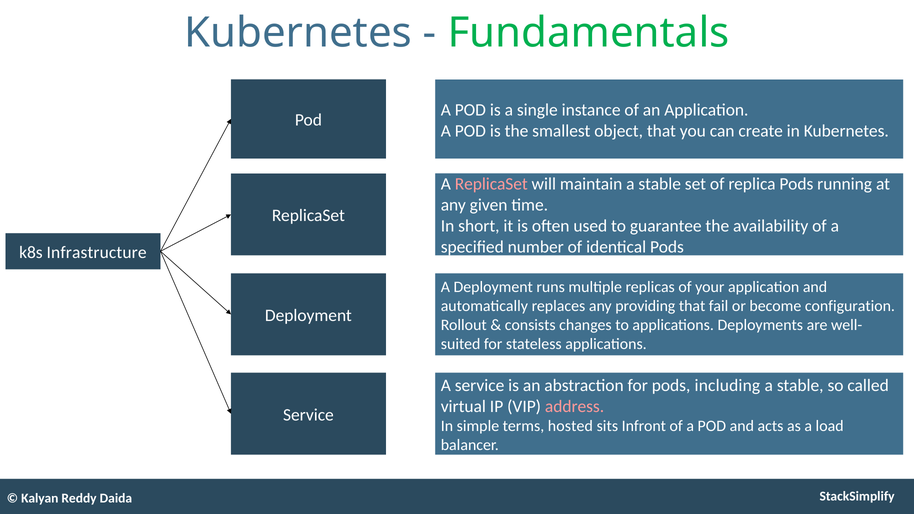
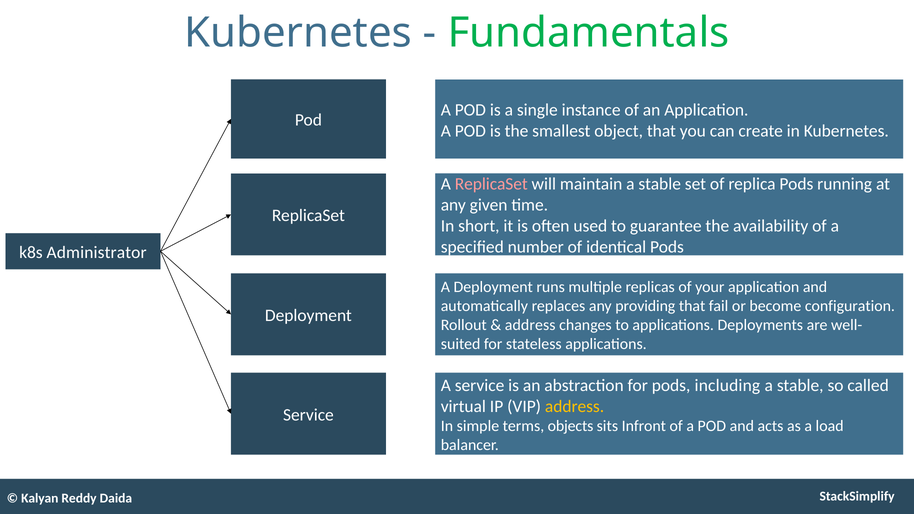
Infrastructure: Infrastructure -> Administrator
consists at (530, 325): consists -> address
address at (575, 406) colour: pink -> yellow
hosted: hosted -> objects
